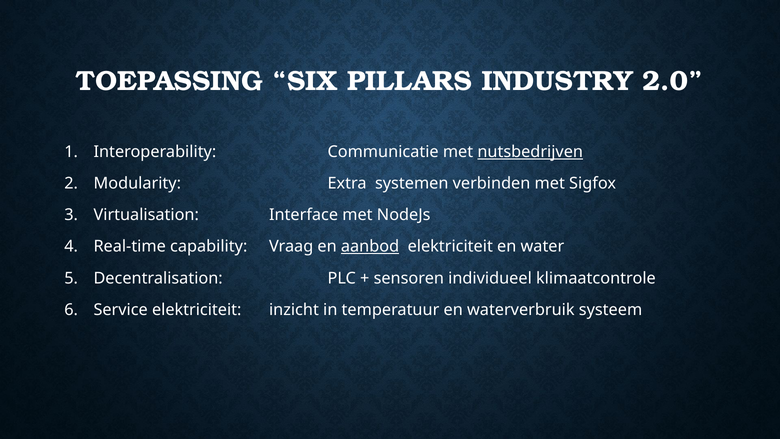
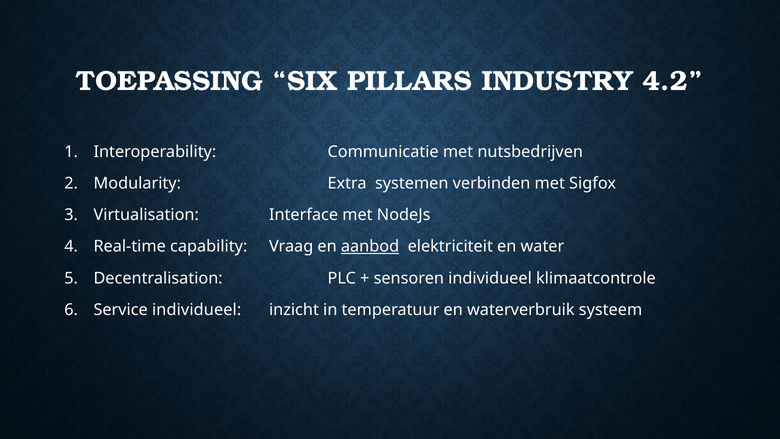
2.0: 2.0 -> 4.2
nutsbedrijven underline: present -> none
Service elektriciteit: elektriciteit -> individueel
